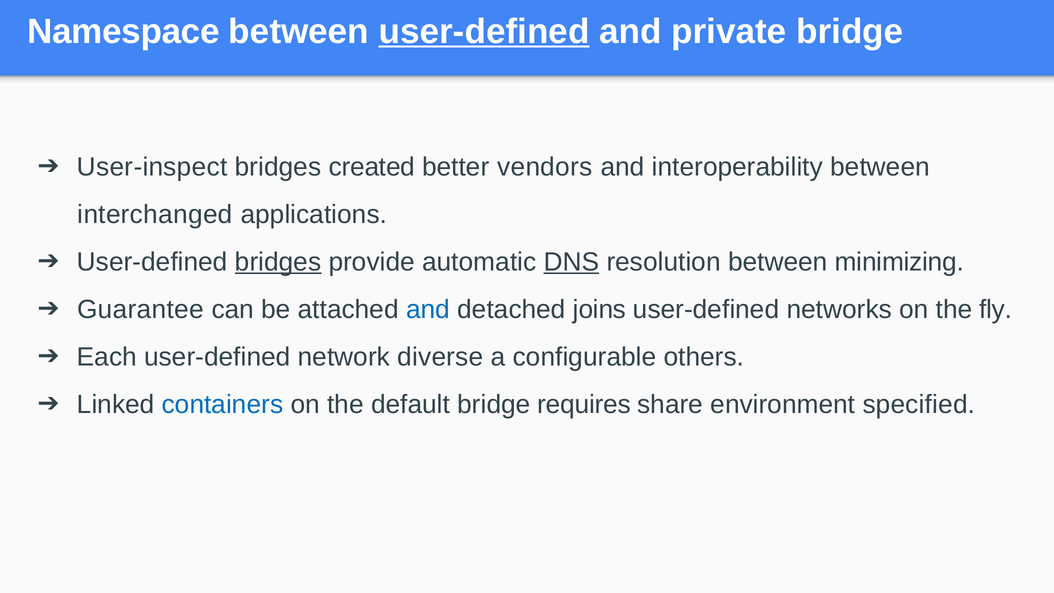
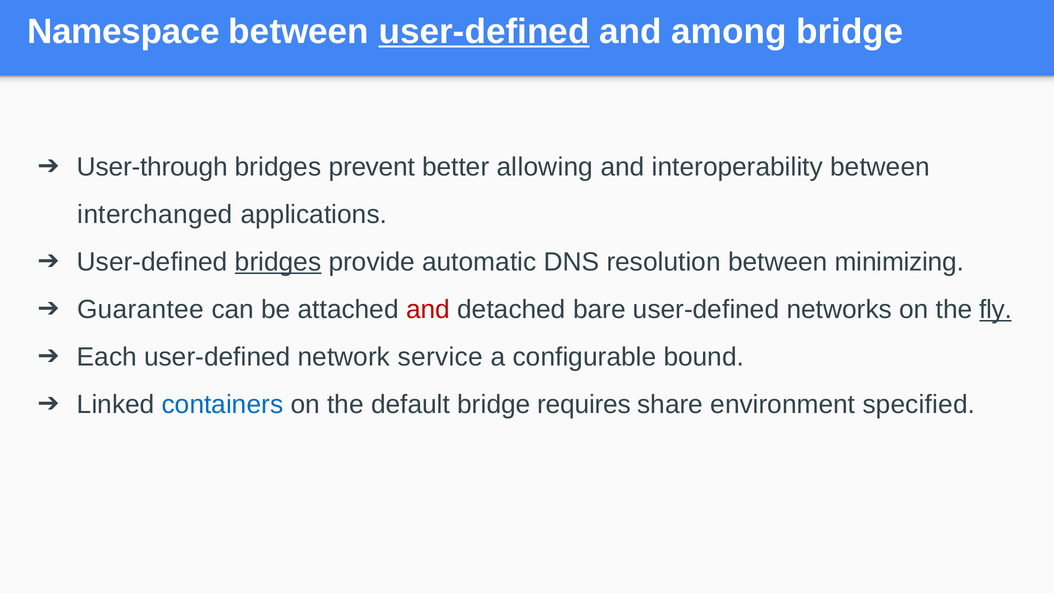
private: private -> among
User-inspect: User-inspect -> User-through
created: created -> prevent
vendors: vendors -> allowing
DNS underline: present -> none
and at (428, 309) colour: blue -> red
joins: joins -> bare
fly underline: none -> present
diverse: diverse -> service
others: others -> bound
